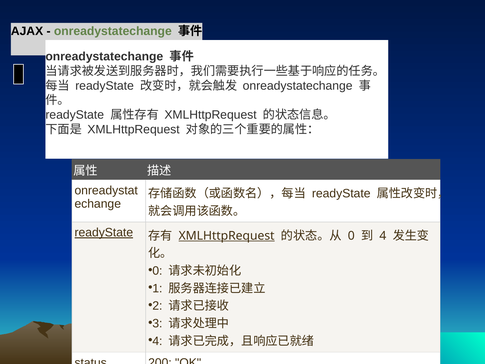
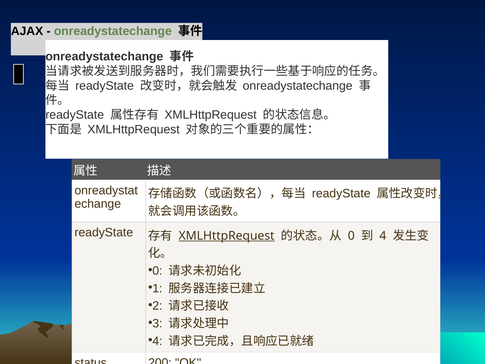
readyState at (104, 232) underline: present -> none
